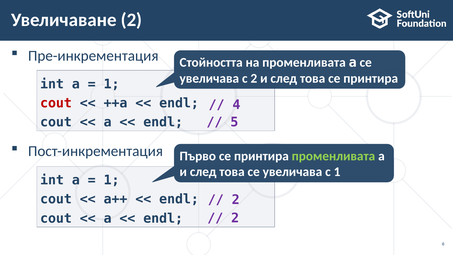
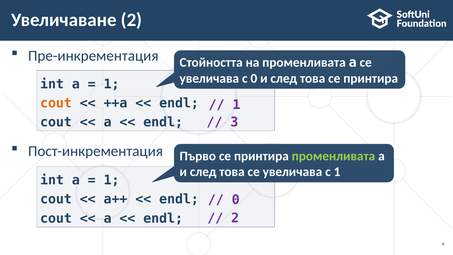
с 2: 2 -> 0
cout at (56, 103) colour: red -> orange
4 at (236, 105): 4 -> 1
5: 5 -> 3
2 at (236, 200): 2 -> 0
